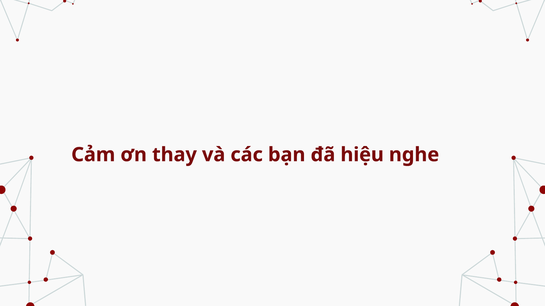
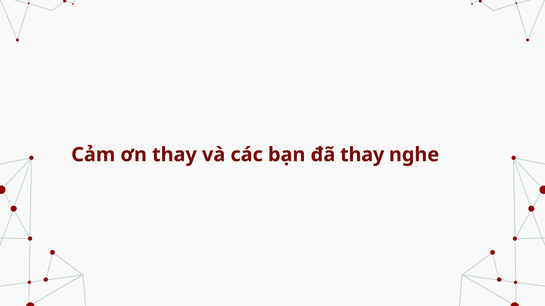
đã hiệu: hiệu -> thay
